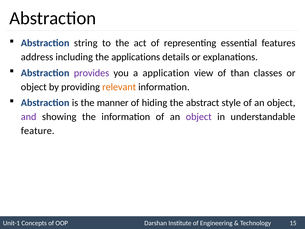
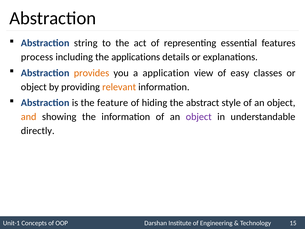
address: address -> process
provides colour: purple -> orange
than: than -> easy
manner: manner -> feature
and colour: purple -> orange
feature: feature -> directly
